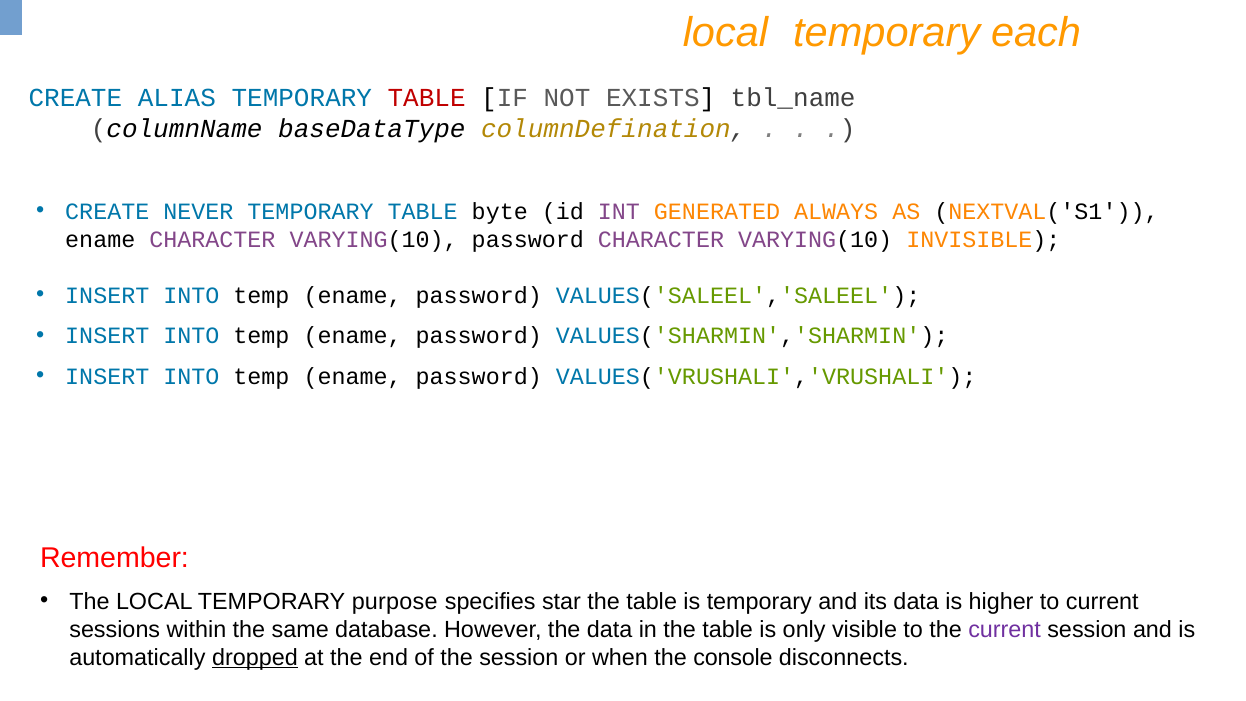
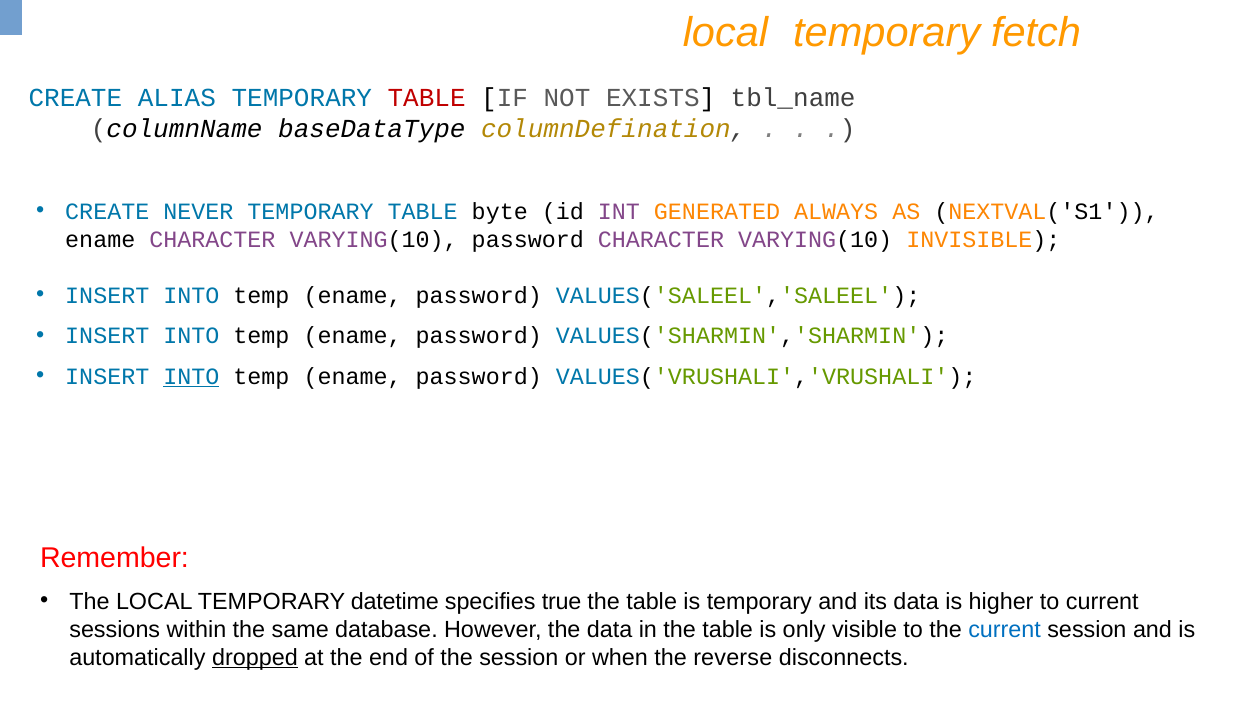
each: each -> fetch
INTO at (191, 376) underline: none -> present
purpose: purpose -> datetime
star: star -> true
current at (1005, 629) colour: purple -> blue
console: console -> reverse
